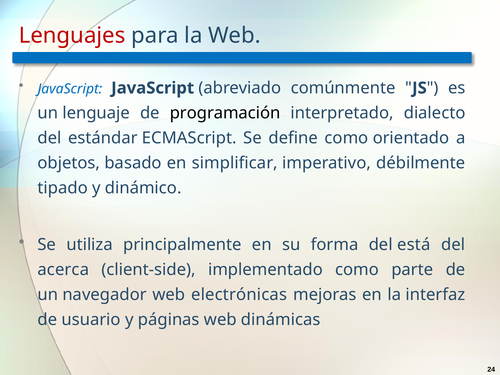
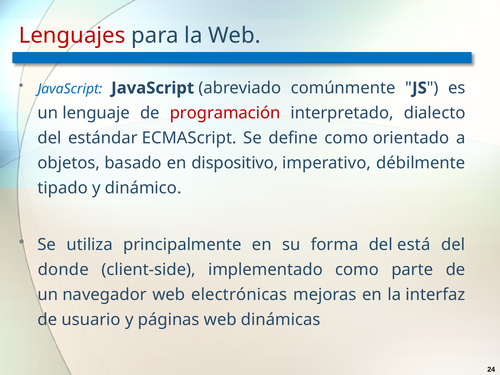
programación colour: black -> red
simplificar: simplificar -> dispositivo
acerca: acerca -> donde
